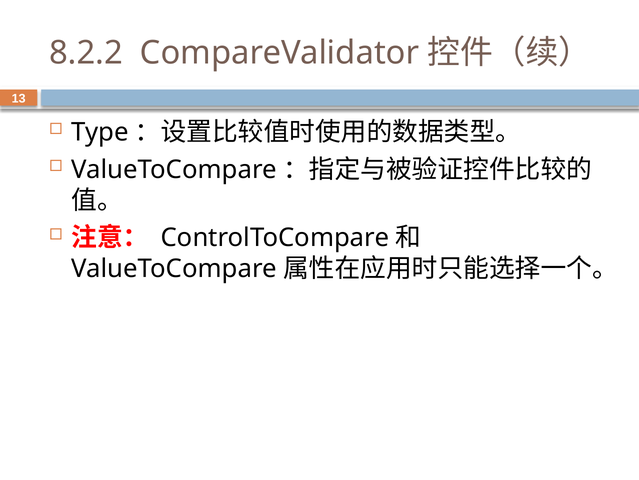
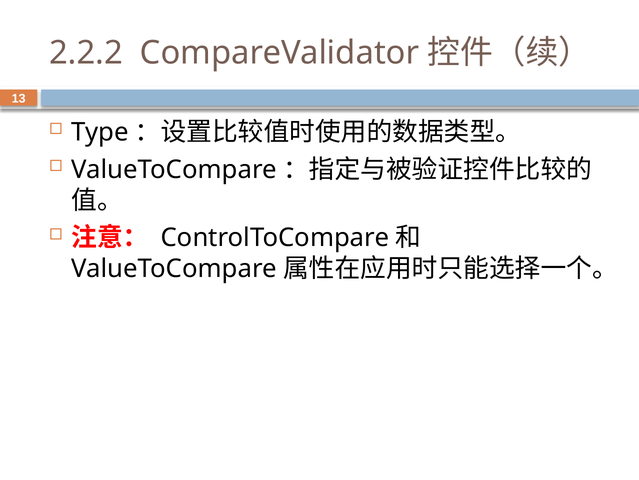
8.2.2: 8.2.2 -> 2.2.2
